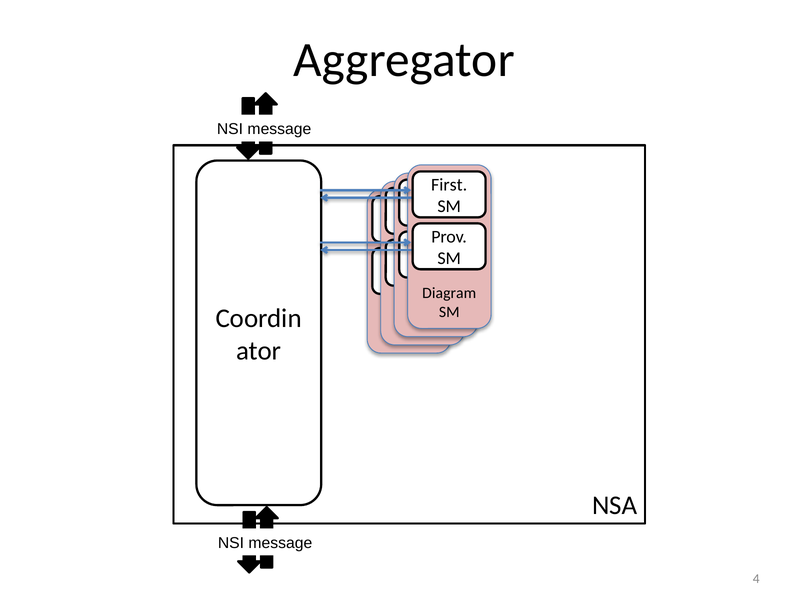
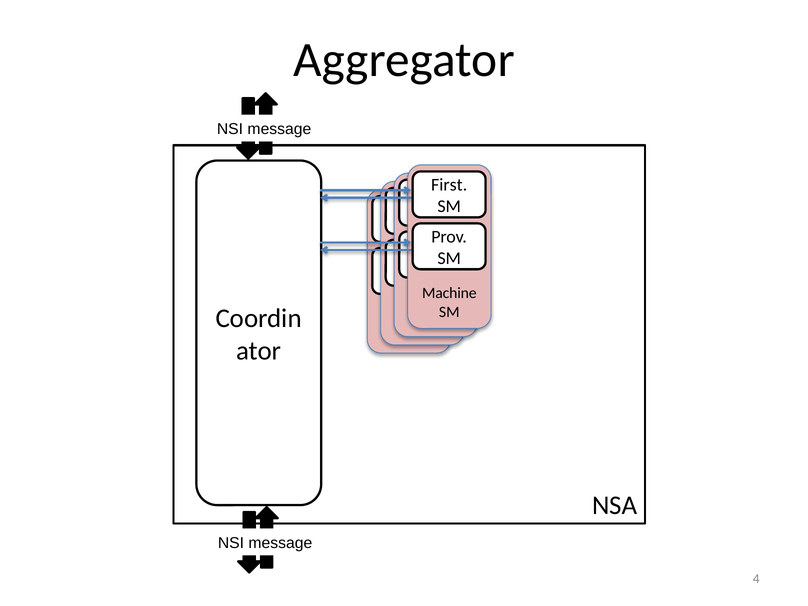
Diagram: Diagram -> Machine
